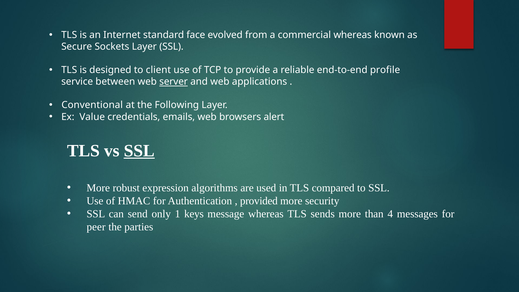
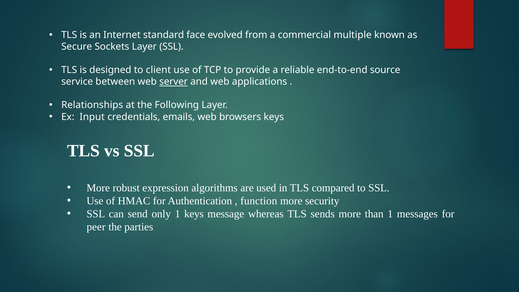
commercial whereas: whereas -> multiple
profile: profile -> source
Conventional: Conventional -> Relationships
Value: Value -> Input
browsers alert: alert -> keys
SSL at (139, 151) underline: present -> none
provided: provided -> function
than 4: 4 -> 1
